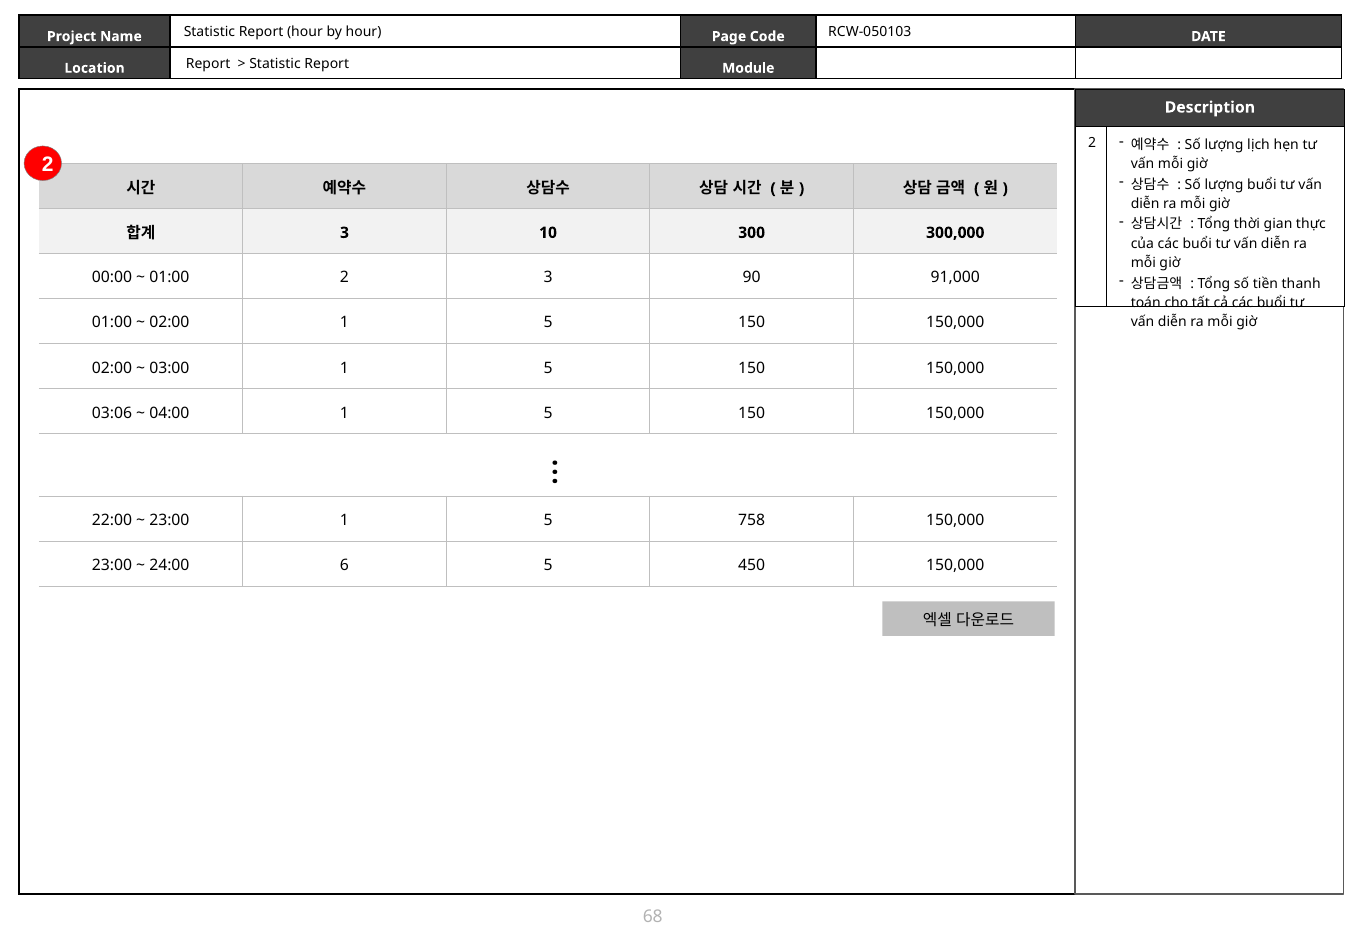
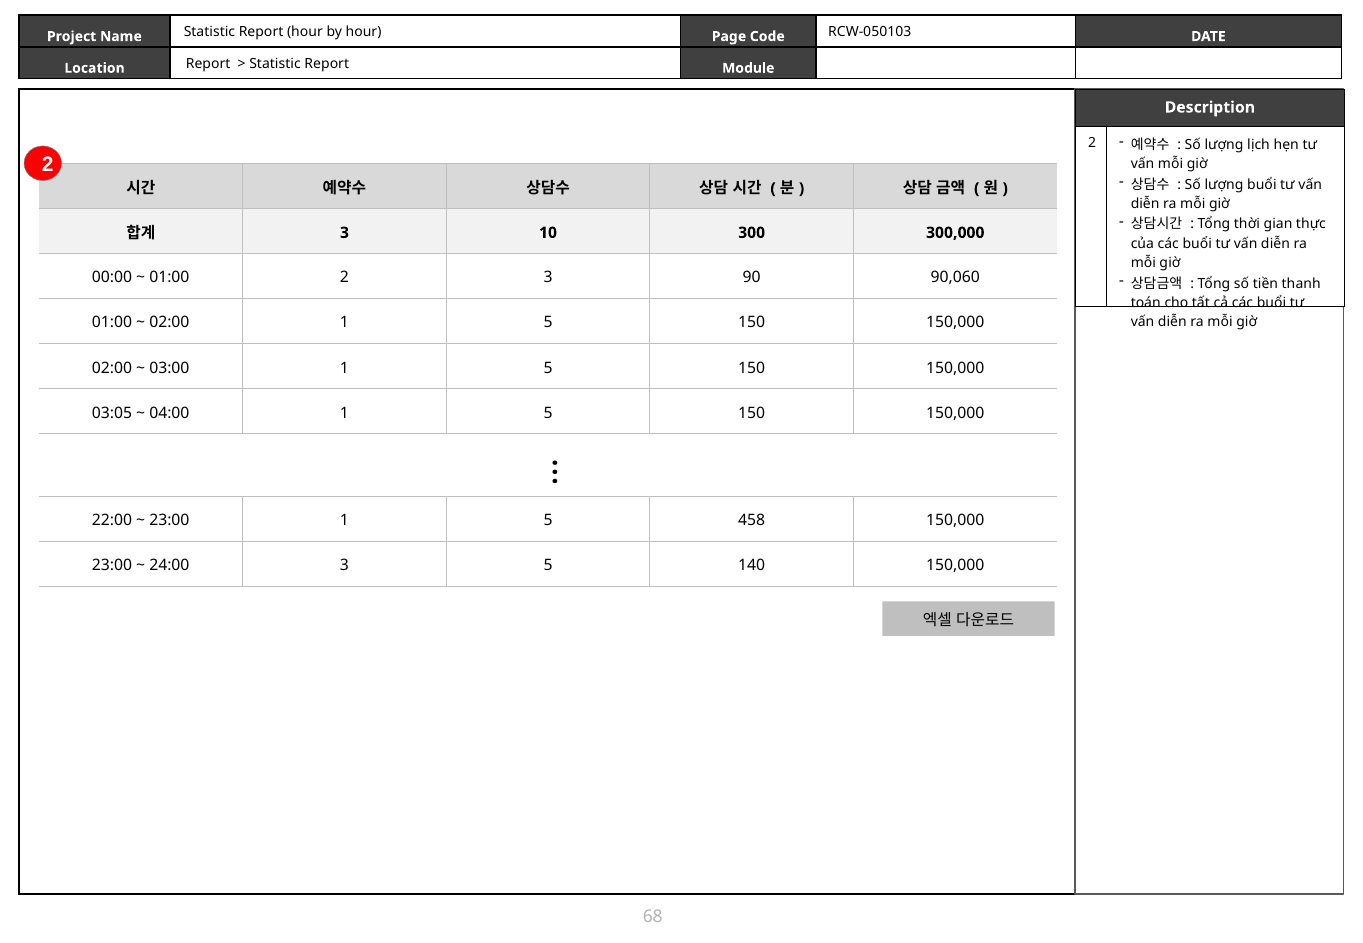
91,000: 91,000 -> 90,060
03:06: 03:06 -> 03:05
758: 758 -> 458
24:00 6: 6 -> 3
450: 450 -> 140
